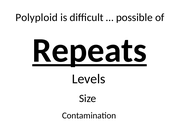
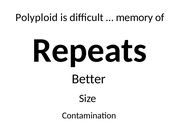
possible: possible -> memory
Repeats underline: present -> none
Levels: Levels -> Better
